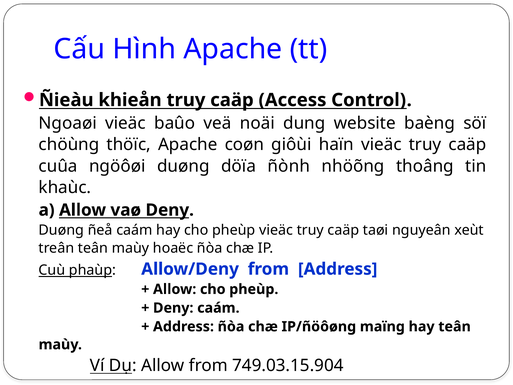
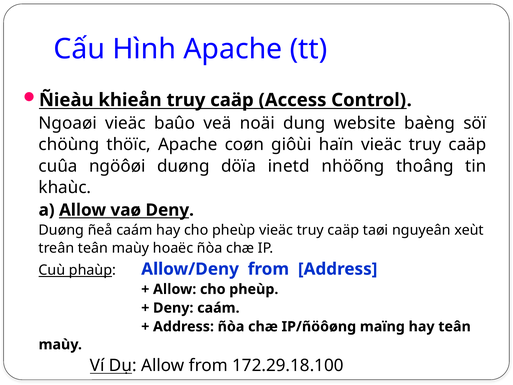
ñònh: ñònh -> inetd
749.03.15.904: 749.03.15.904 -> 172.29.18.100
